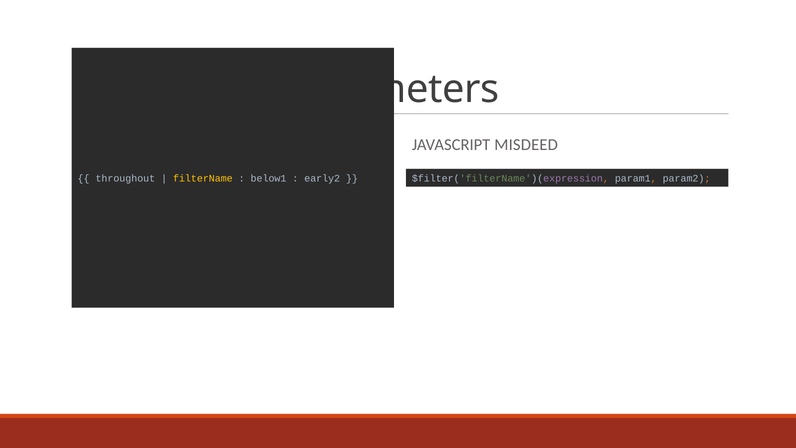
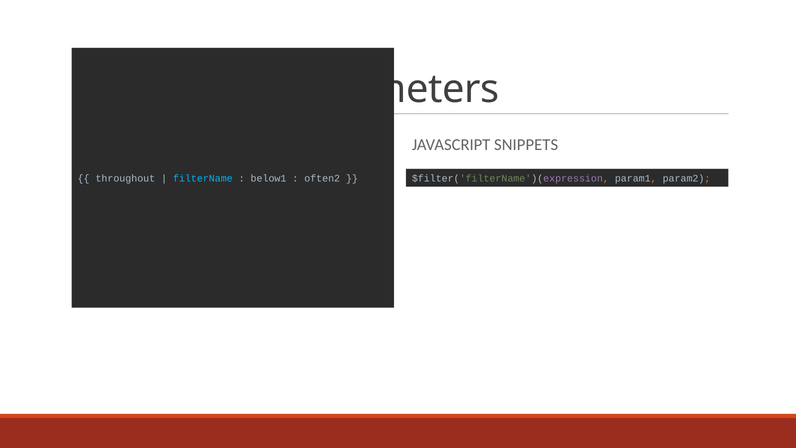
MISDEED: MISDEED -> SNIPPETS
filterName colour: yellow -> light blue
early2: early2 -> often2
